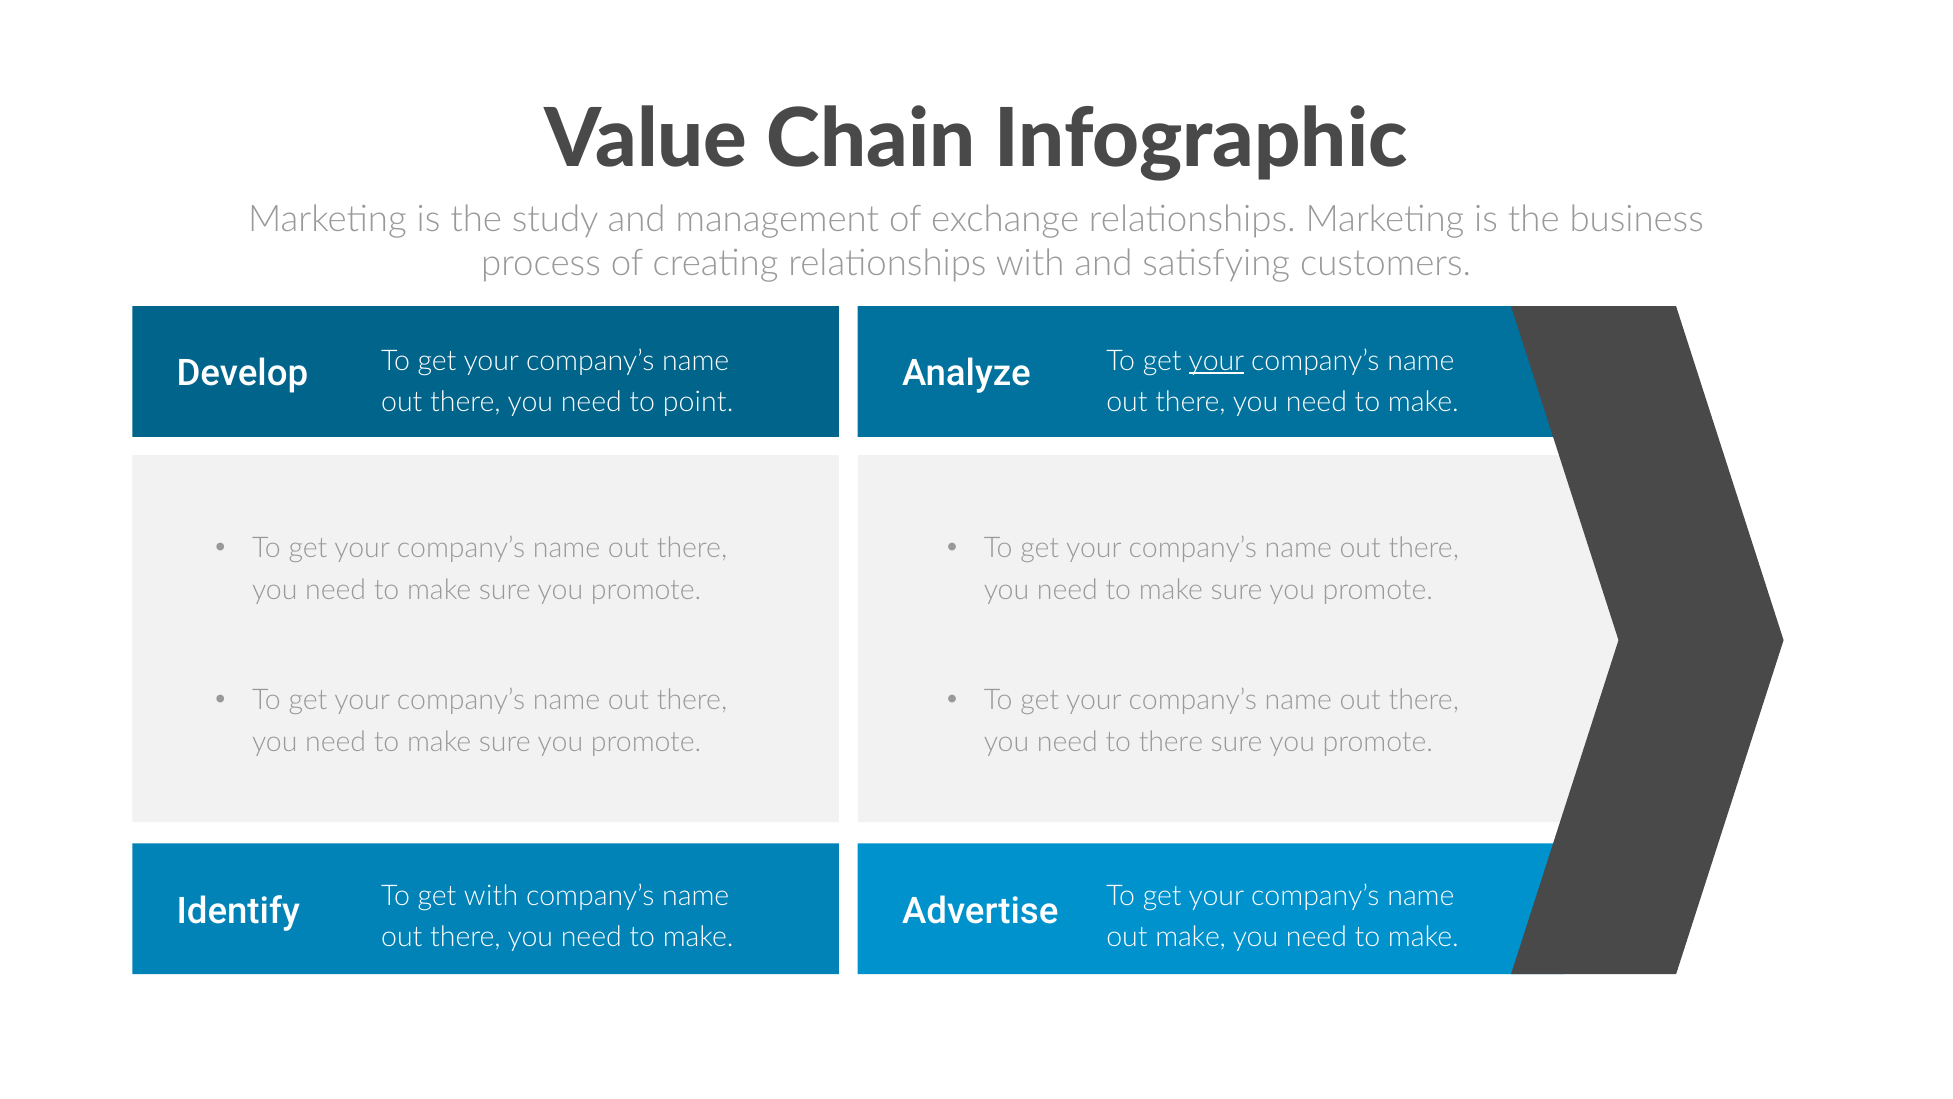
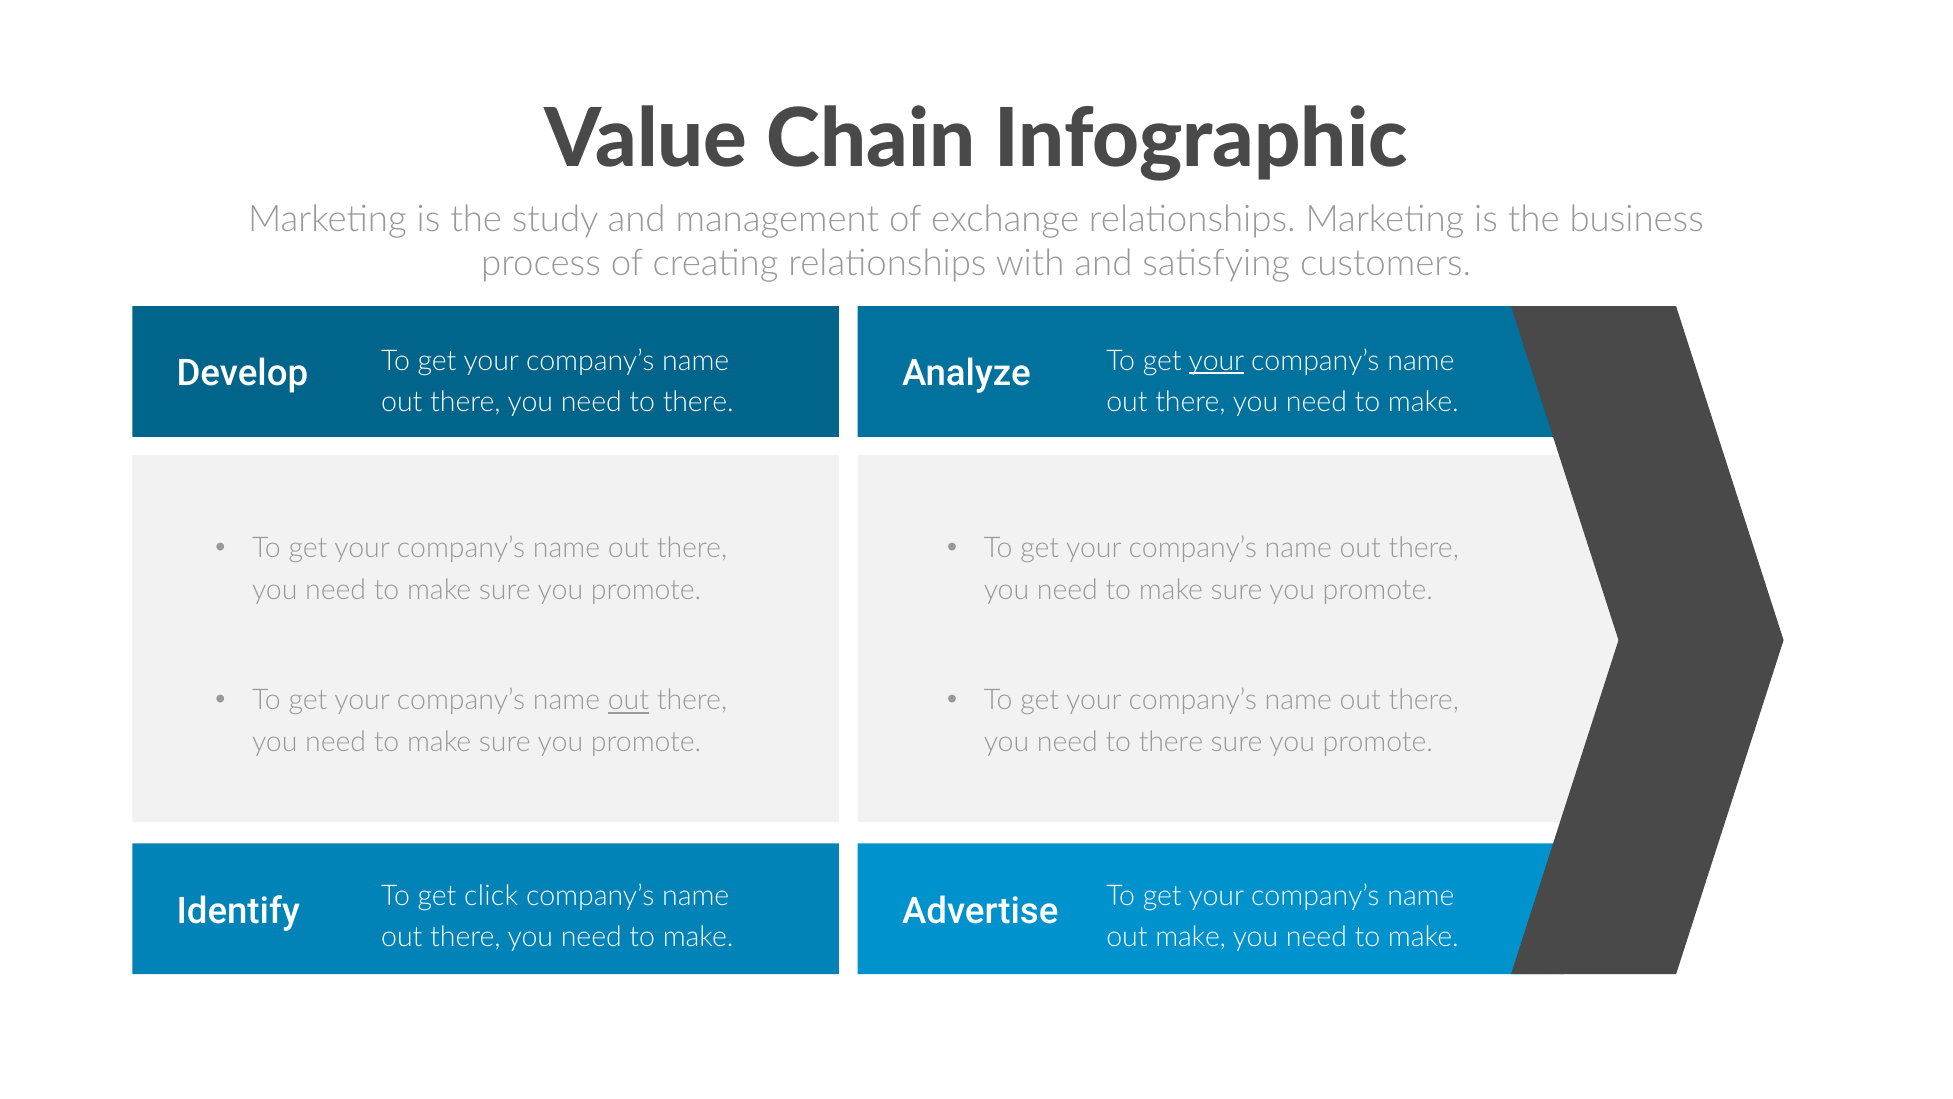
point at (698, 402): point -> there
out at (628, 700) underline: none -> present
get with: with -> click
